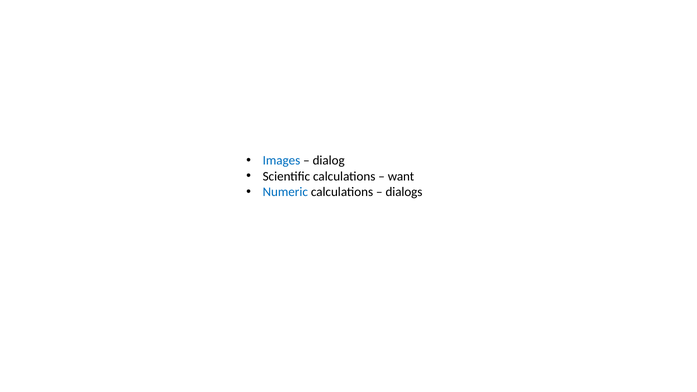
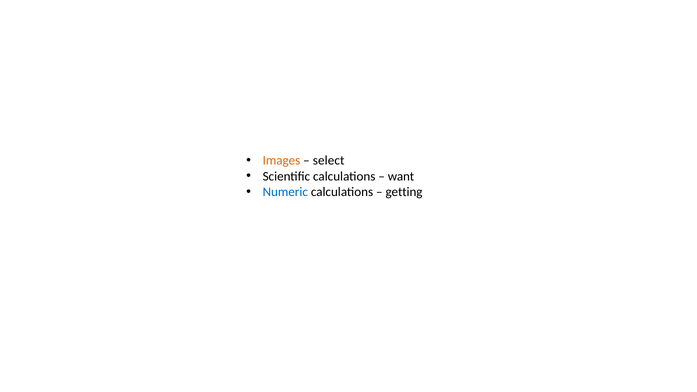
Images colour: blue -> orange
dialog: dialog -> select
dialogs: dialogs -> getting
